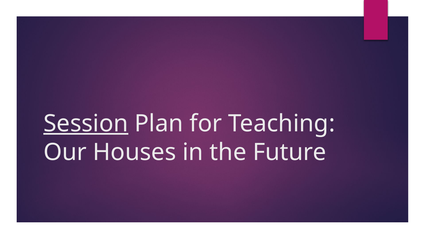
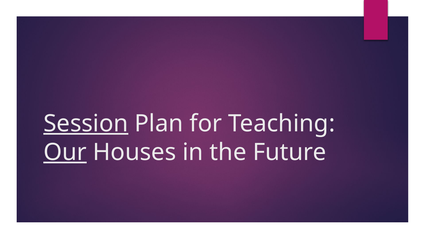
Our underline: none -> present
